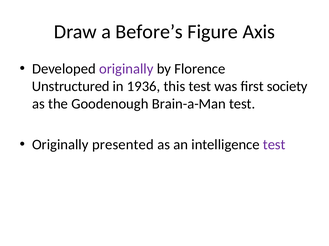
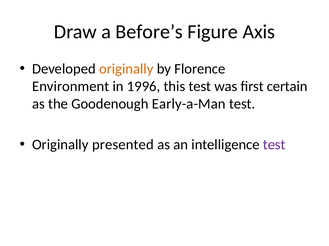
originally at (126, 69) colour: purple -> orange
Unstructured: Unstructured -> Environment
1936: 1936 -> 1996
society: society -> certain
Brain-a-Man: Brain-a-Man -> Early-a-Man
